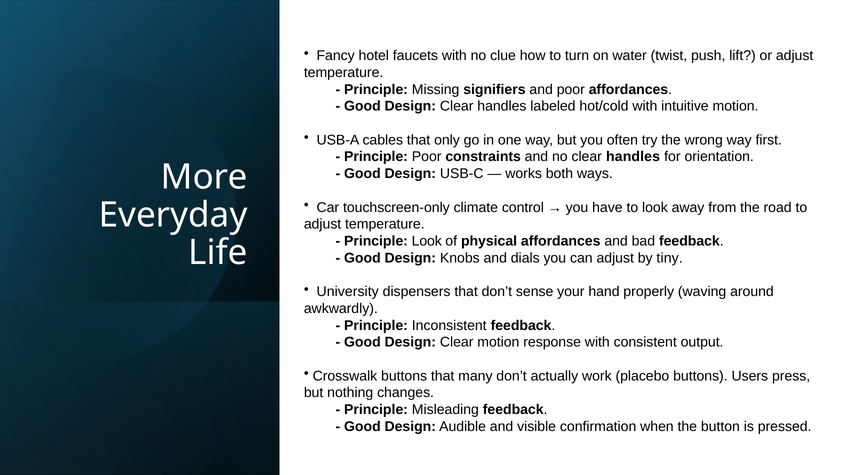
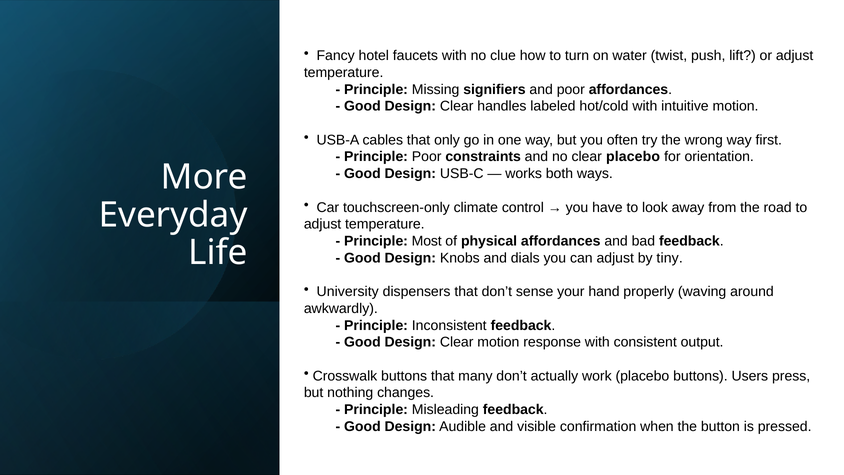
no clear handles: handles -> placebo
Principle Look: Look -> Most
